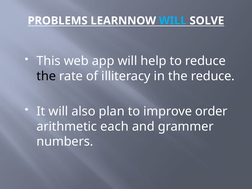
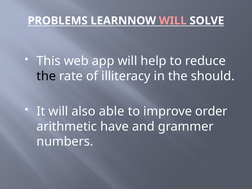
WILL at (173, 21) colour: light blue -> pink
the reduce: reduce -> should
plan: plan -> able
each: each -> have
